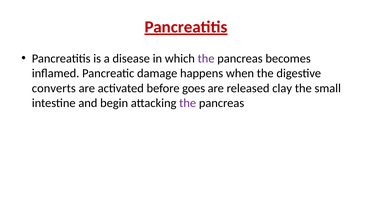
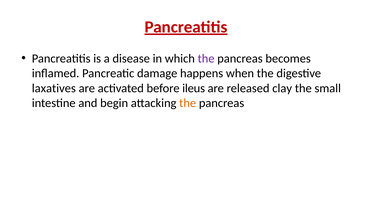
converts: converts -> laxatives
goes: goes -> ileus
the at (188, 103) colour: purple -> orange
